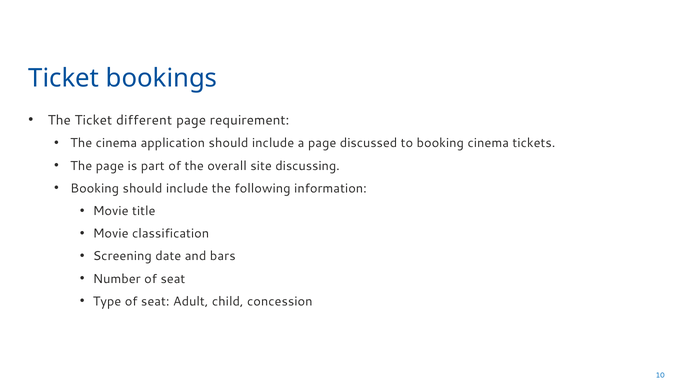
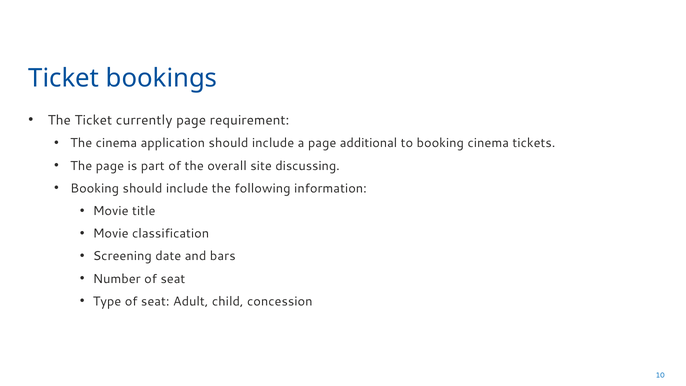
different: different -> currently
discussed: discussed -> additional
